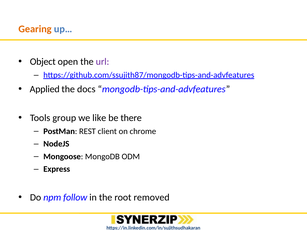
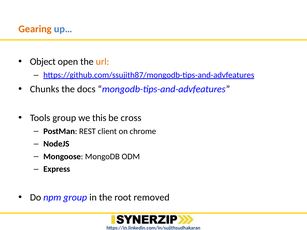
url colour: purple -> orange
Applied: Applied -> Chunks
like: like -> this
there: there -> cross
npm follow: follow -> group
